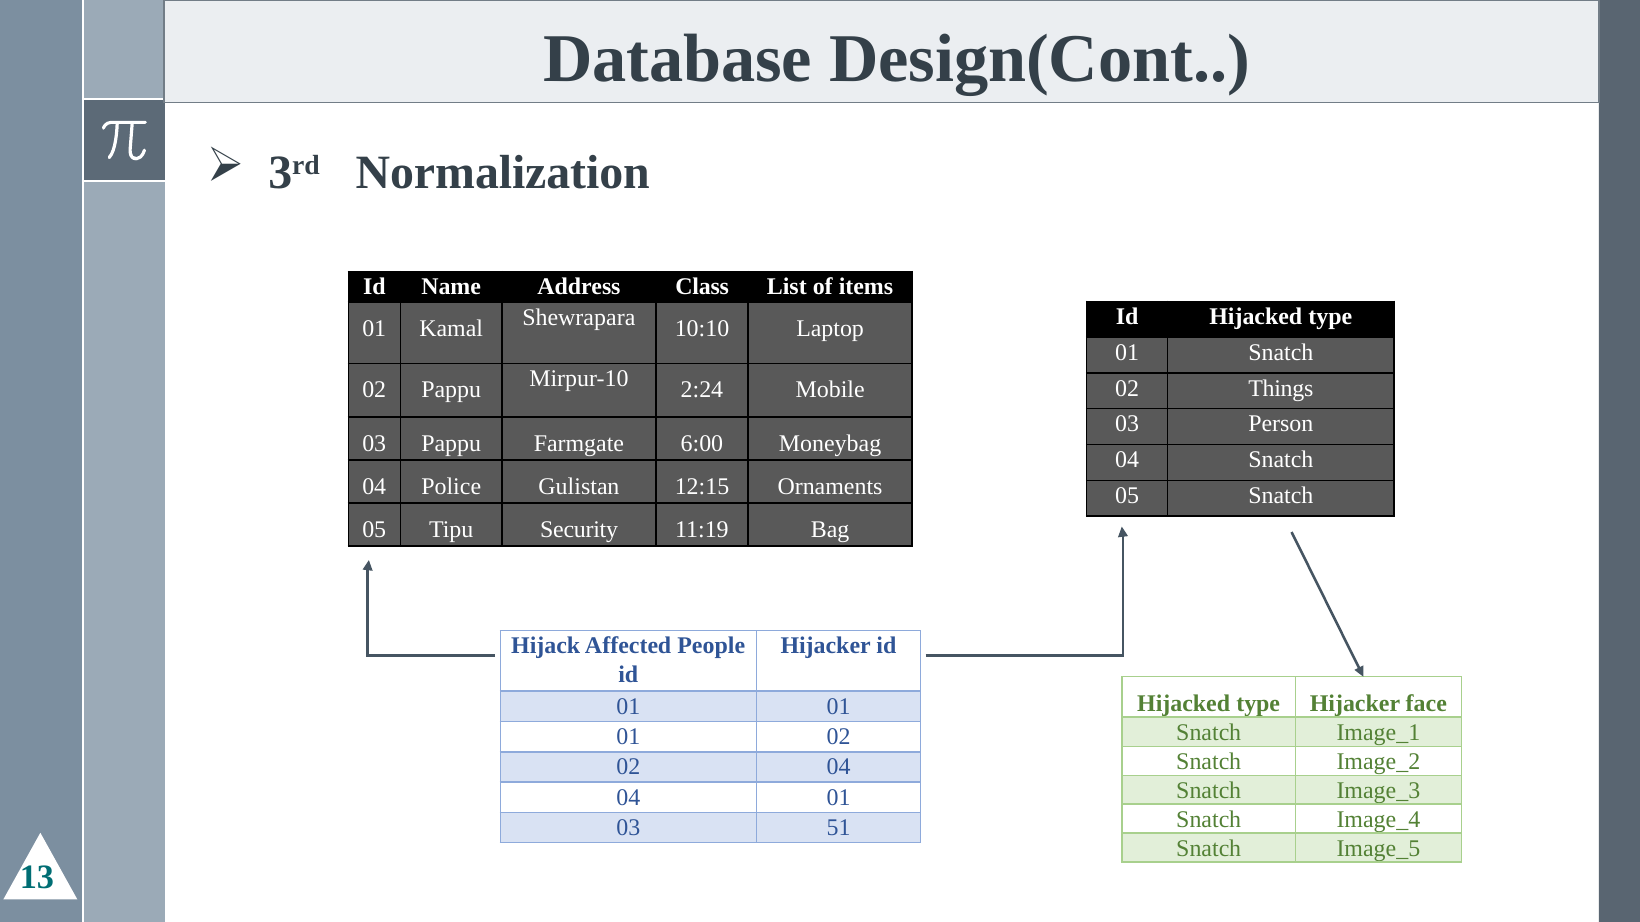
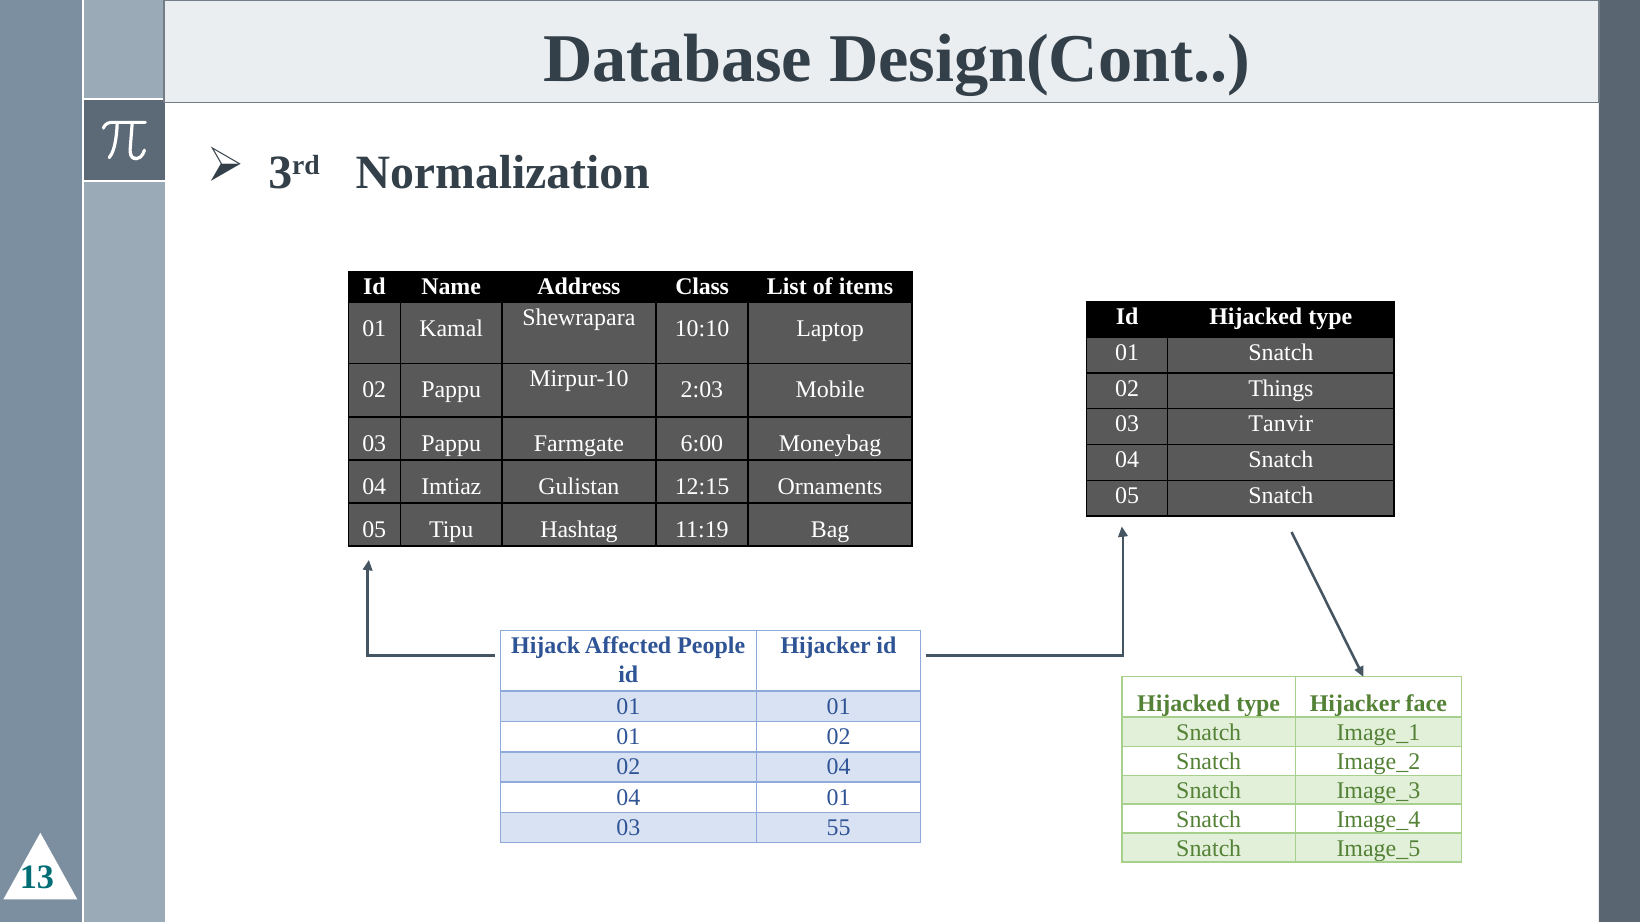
2:24: 2:24 -> 2:03
Person: Person -> Tanvir
Police: Police -> Imtiaz
Security: Security -> Hashtag
51: 51 -> 55
